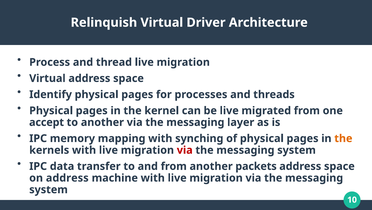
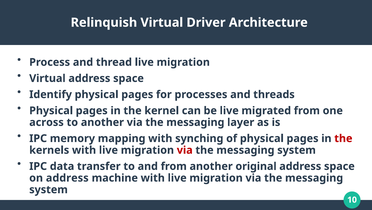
accept: accept -> across
the at (343, 138) colour: orange -> red
packets: packets -> original
